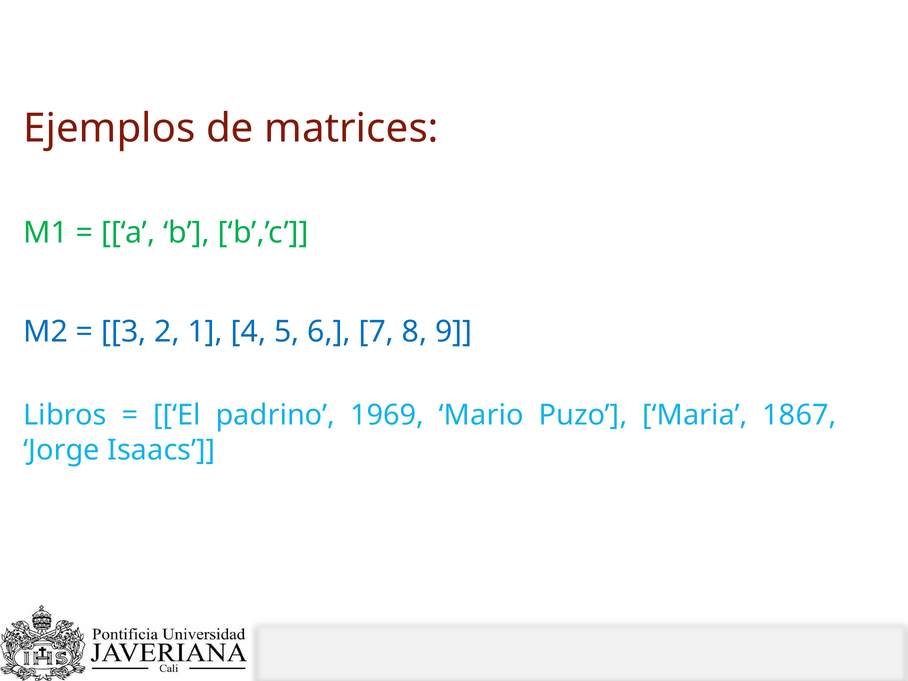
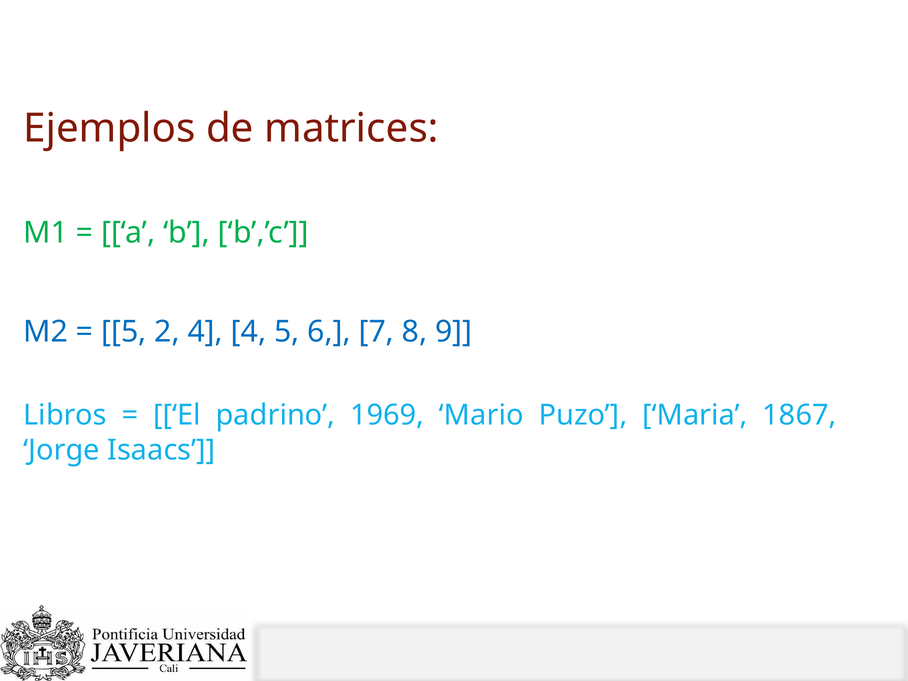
3 at (124, 332): 3 -> 5
2 1: 1 -> 4
